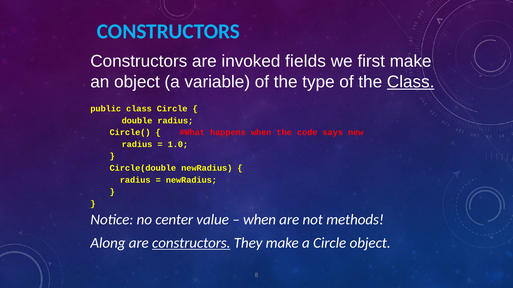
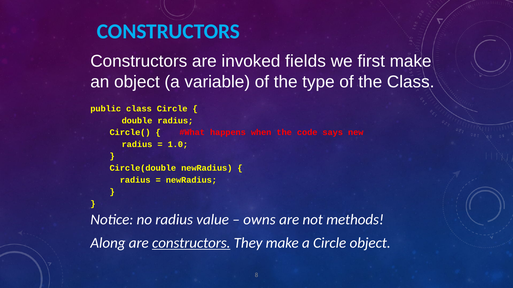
Class at (411, 82) underline: present -> none
no center: center -> radius
when at (260, 220): when -> owns
